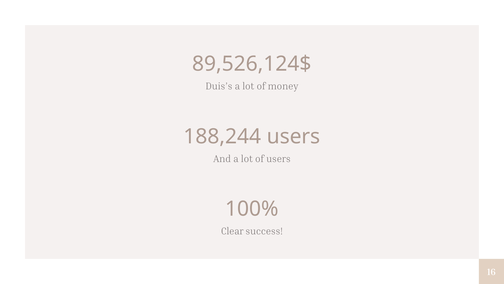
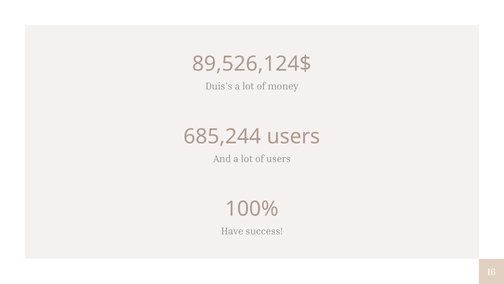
188,244: 188,244 -> 685,244
Clear: Clear -> Have
